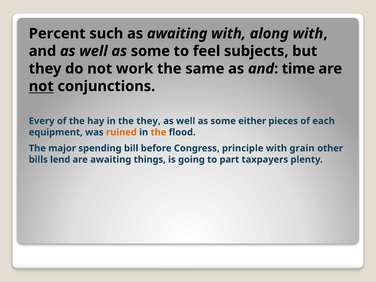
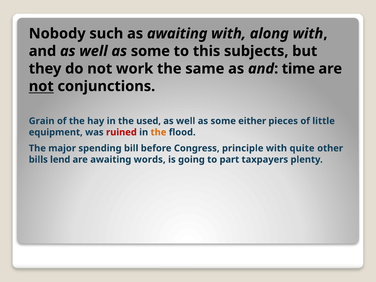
Percent: Percent -> Nobody
feel: feel -> this
Every: Every -> Grain
the they: they -> used
each: each -> little
ruined colour: orange -> red
grain: grain -> quite
things: things -> words
